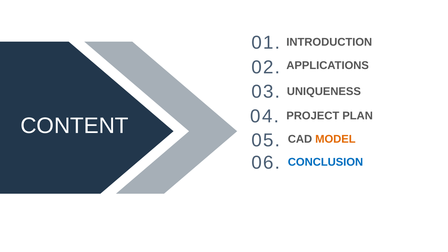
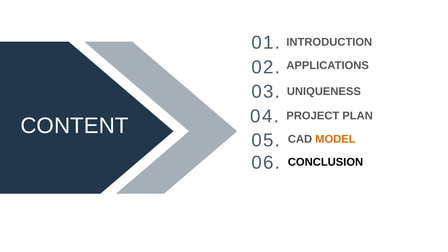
CONCLUSION colour: blue -> black
